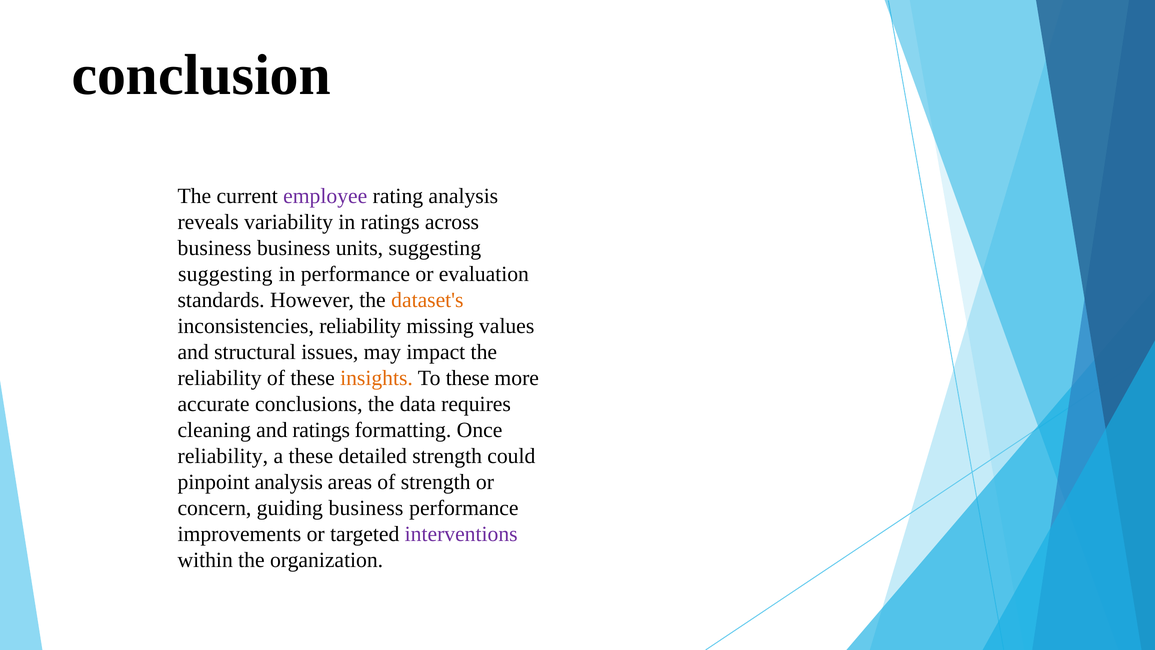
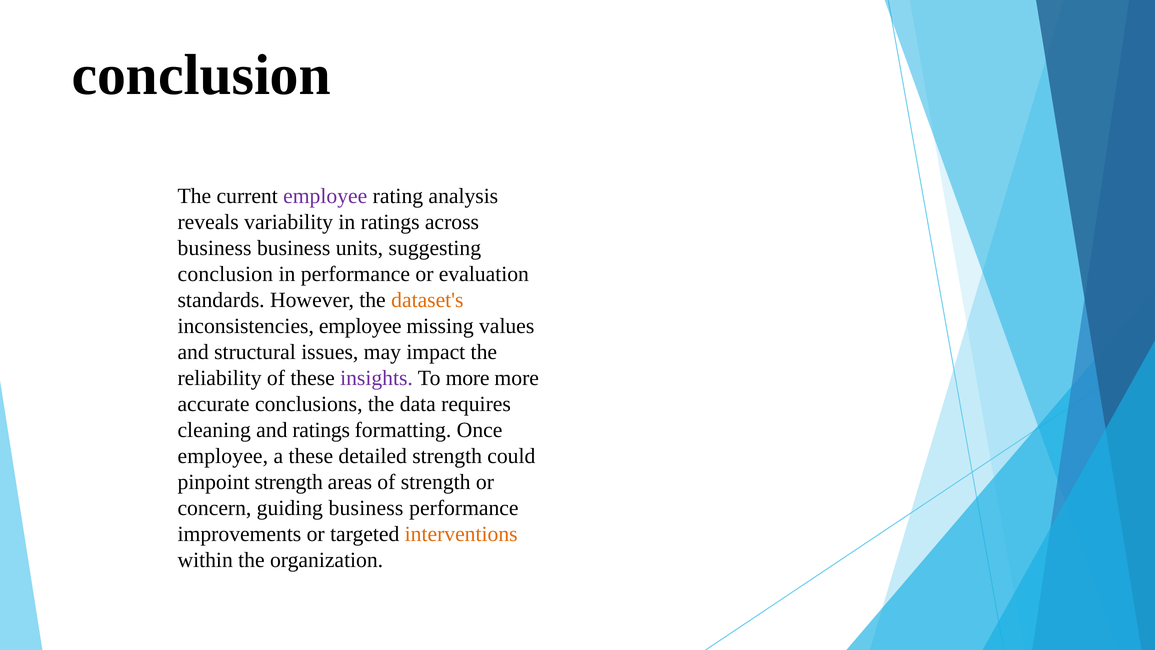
suggesting at (225, 274): suggesting -> conclusion
inconsistencies reliability: reliability -> employee
insights colour: orange -> purple
To these: these -> more
reliability at (223, 456): reliability -> employee
pinpoint analysis: analysis -> strength
interventions colour: purple -> orange
